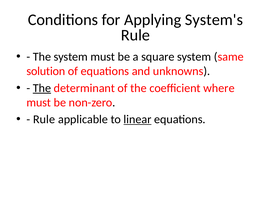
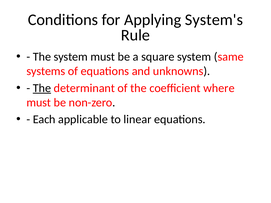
solution: solution -> systems
Rule at (44, 120): Rule -> Each
linear underline: present -> none
